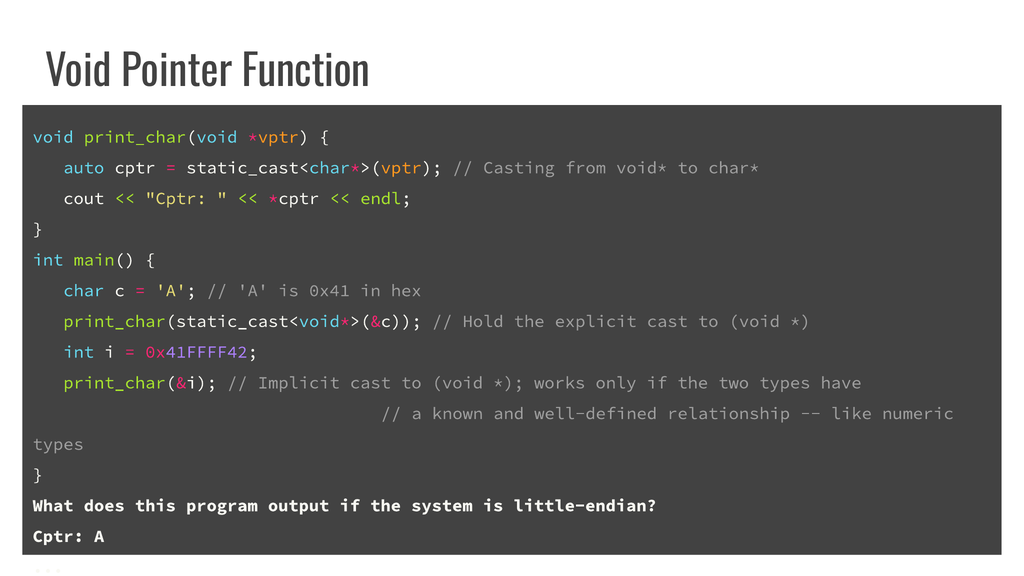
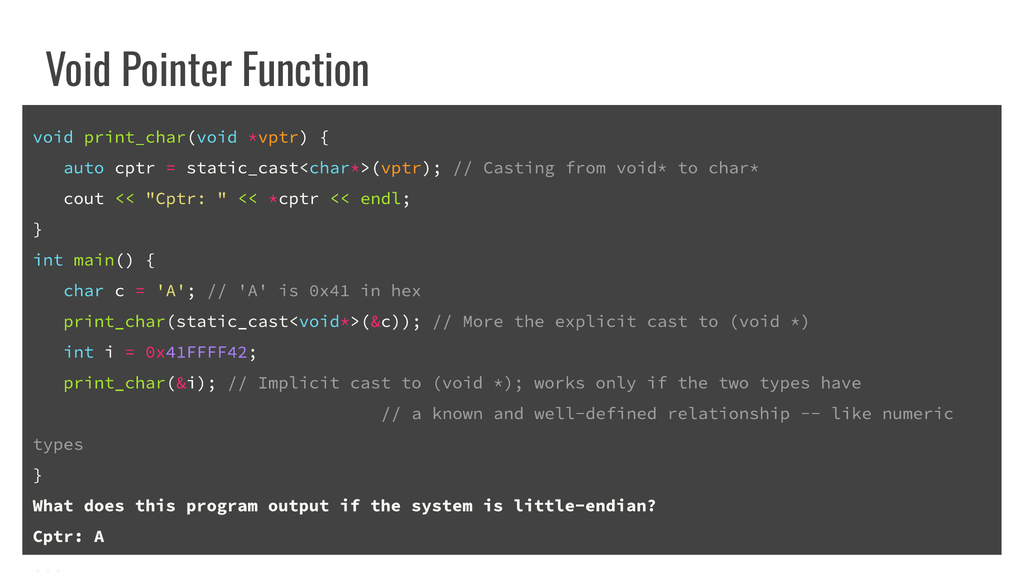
Hold: Hold -> More
